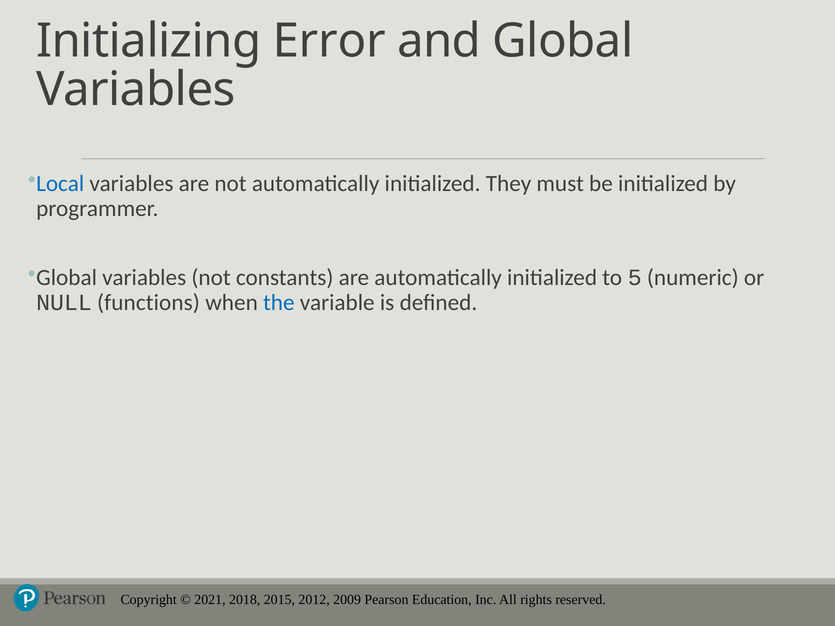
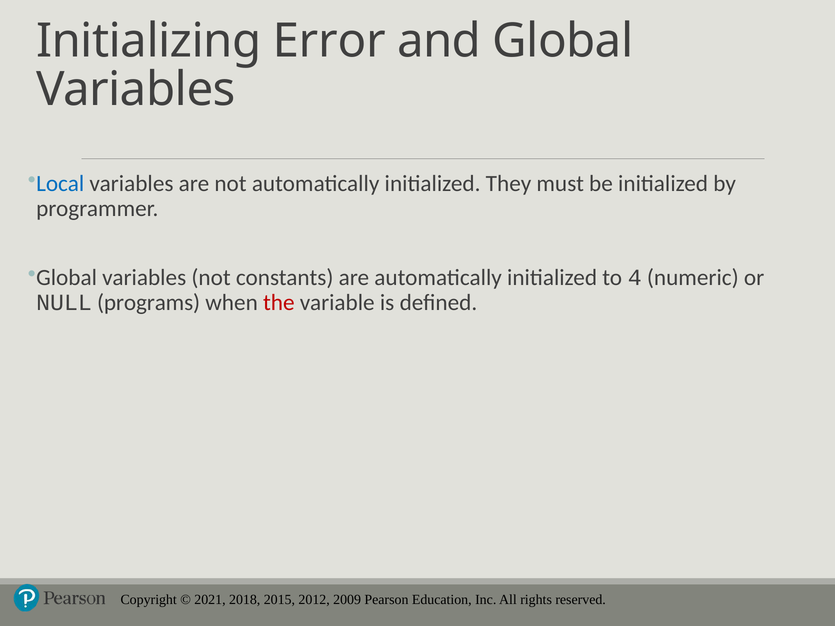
5: 5 -> 4
functions: functions -> programs
the colour: blue -> red
